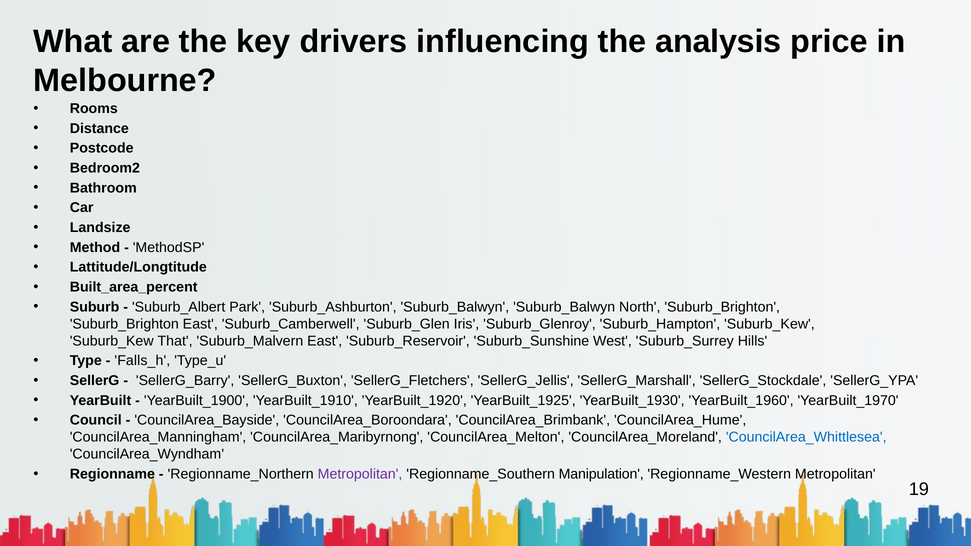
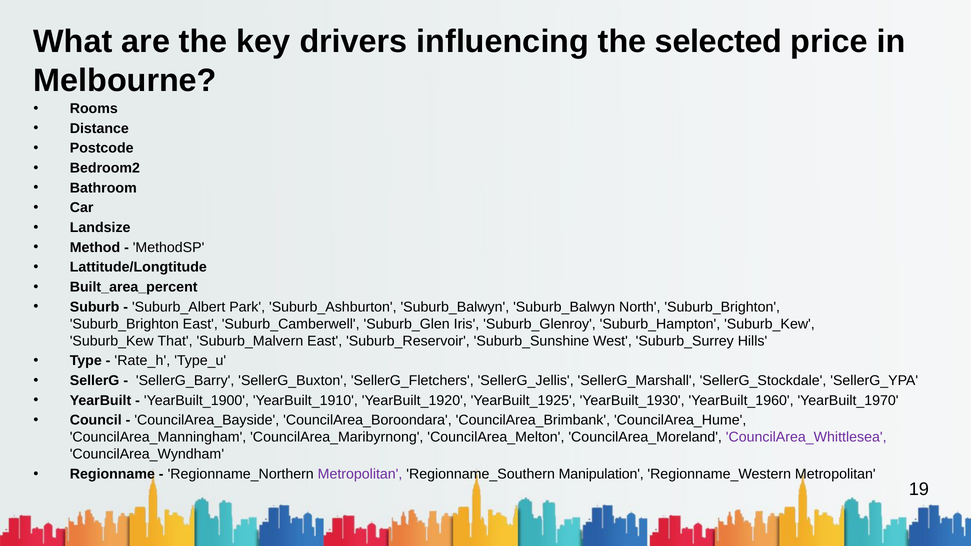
analysis: analysis -> selected
Falls_h: Falls_h -> Rate_h
CouncilArea_Whittlesea colour: blue -> purple
